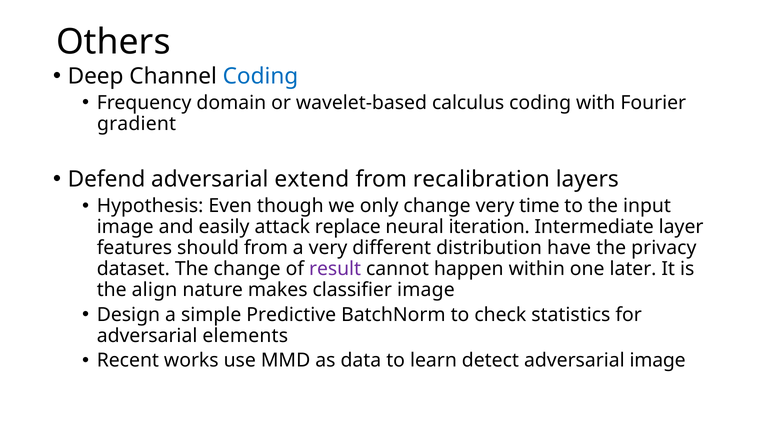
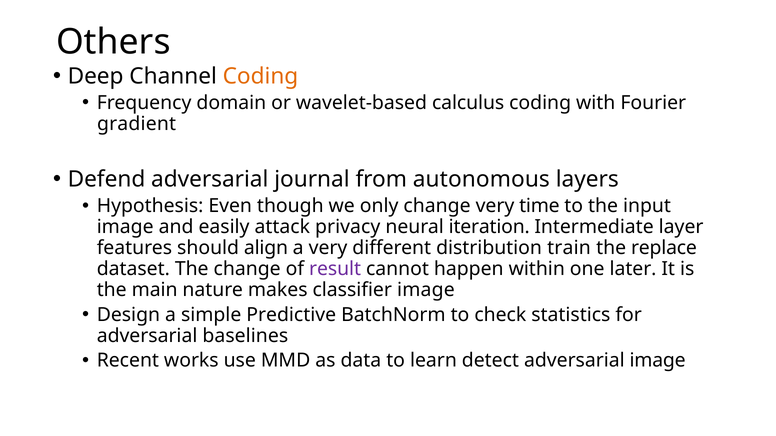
Coding at (260, 76) colour: blue -> orange
extend: extend -> journal
recalibration: recalibration -> autonomous
replace: replace -> privacy
should from: from -> align
have: have -> train
privacy: privacy -> replace
align: align -> main
elements: elements -> baselines
